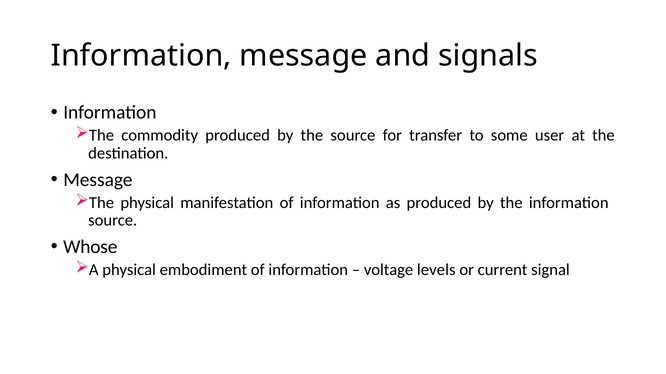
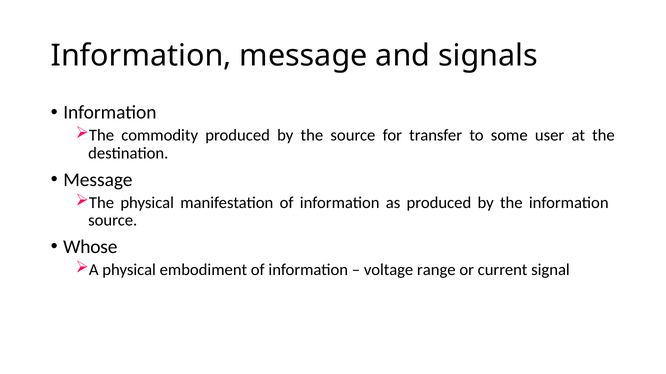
levels: levels -> range
